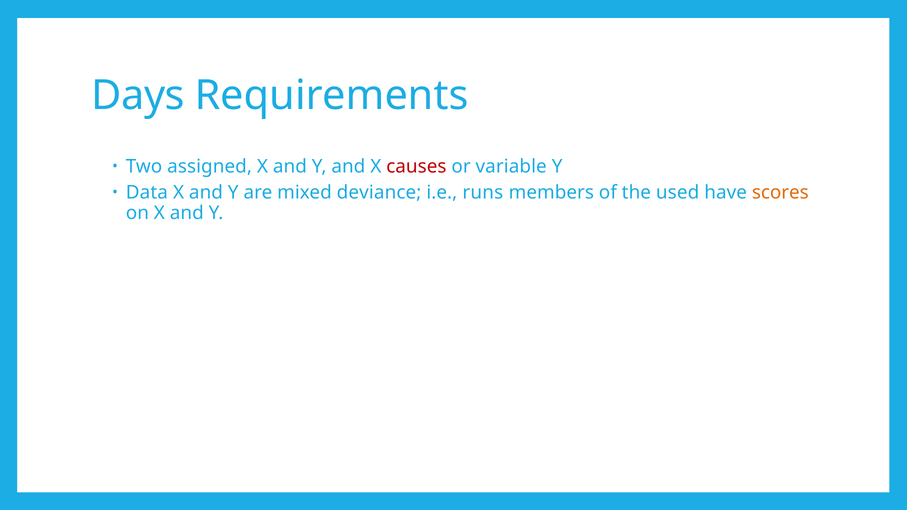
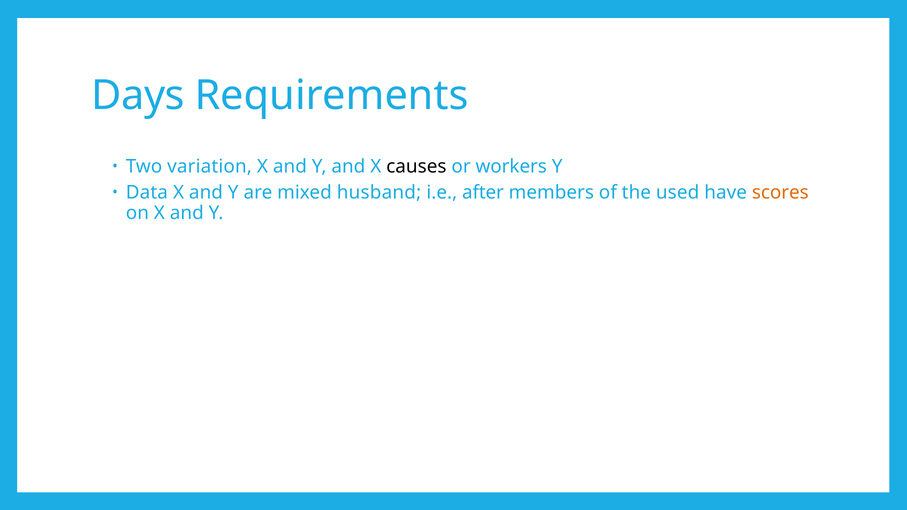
assigned: assigned -> variation
causes colour: red -> black
variable: variable -> workers
deviance: deviance -> husband
runs: runs -> after
